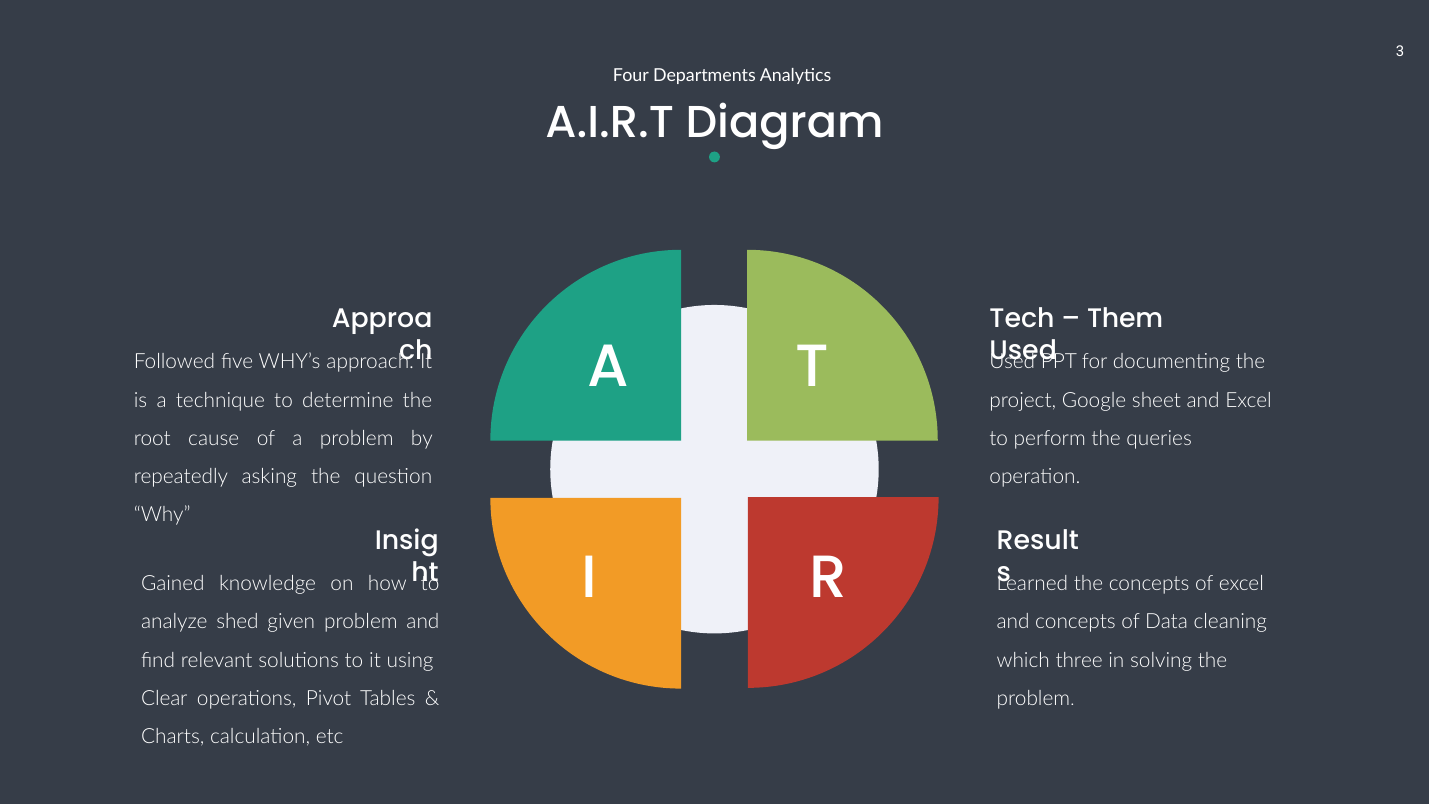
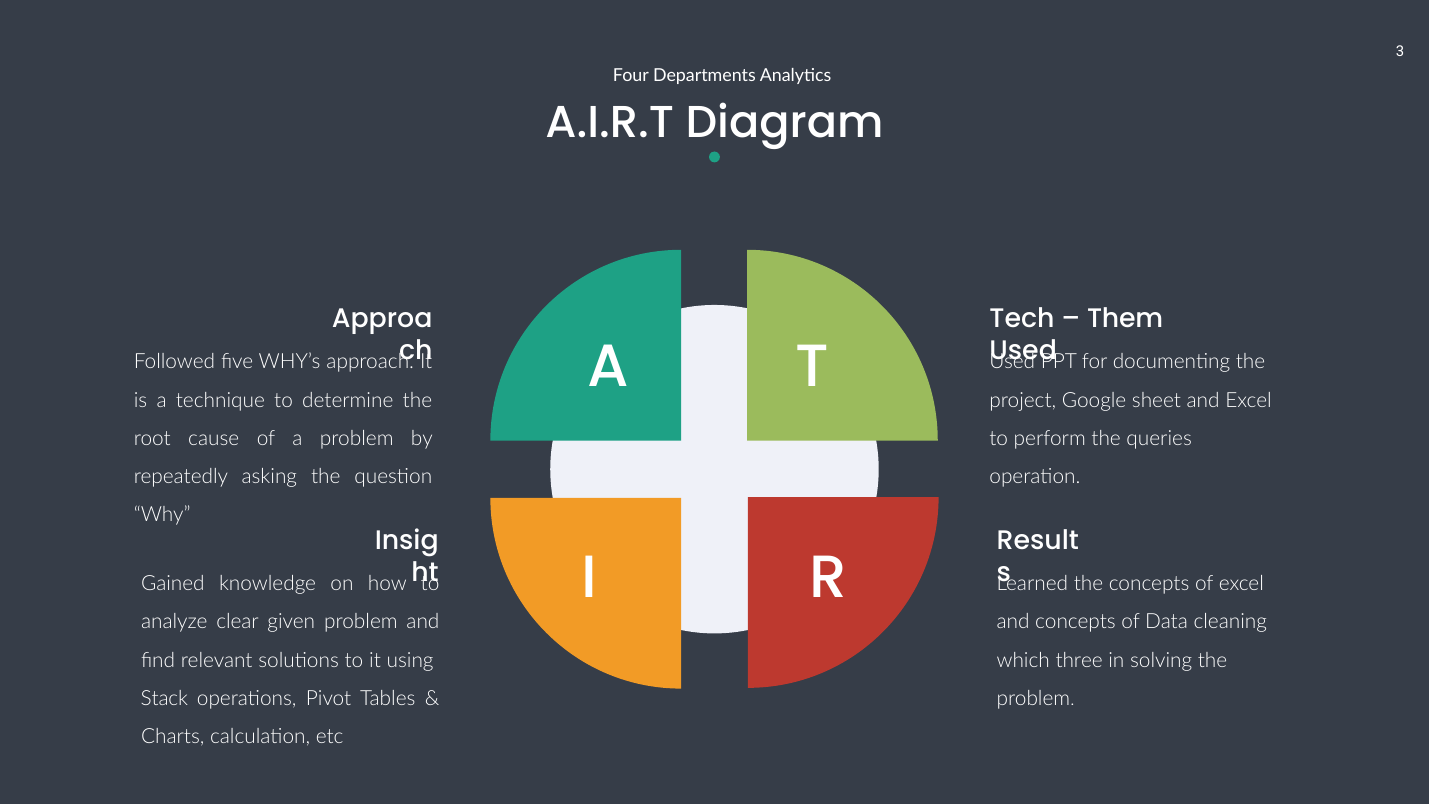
shed: shed -> clear
Clear: Clear -> Stack
